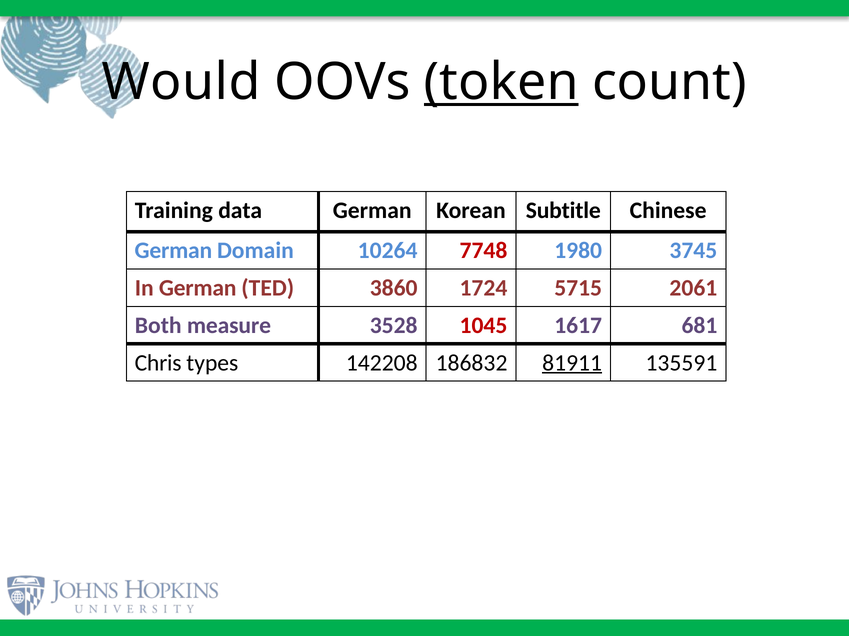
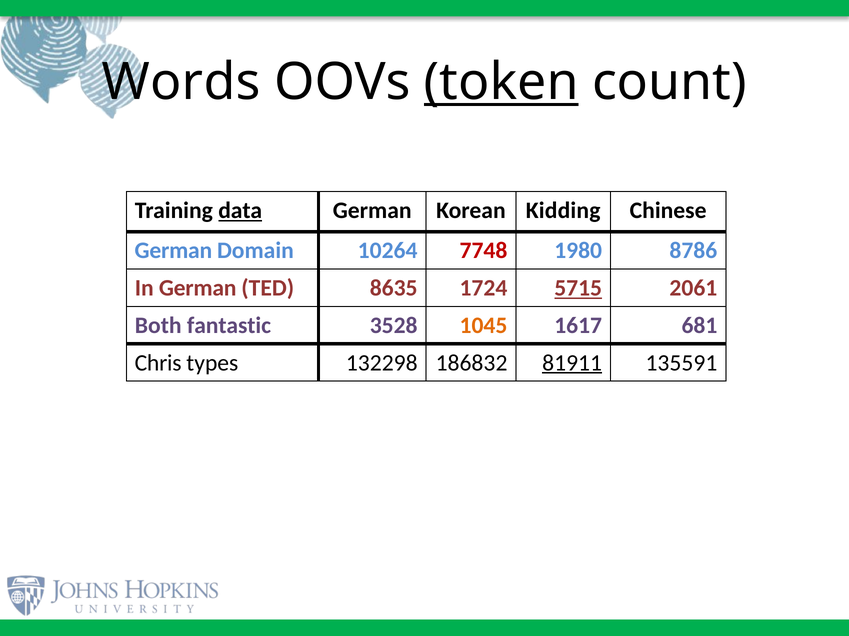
Would: Would -> Words
data underline: none -> present
Subtitle: Subtitle -> Kidding
3745: 3745 -> 8786
3860: 3860 -> 8635
5715 underline: none -> present
measure: measure -> fantastic
1045 colour: red -> orange
142208: 142208 -> 132298
